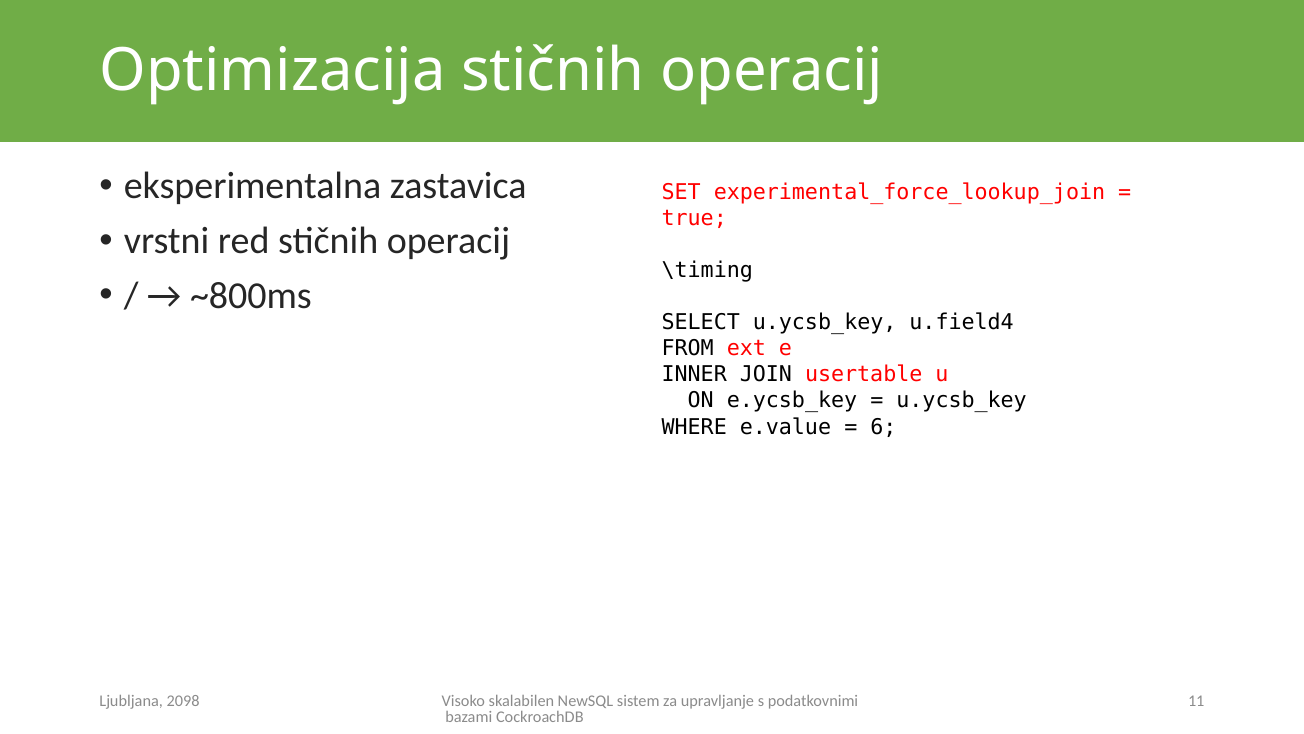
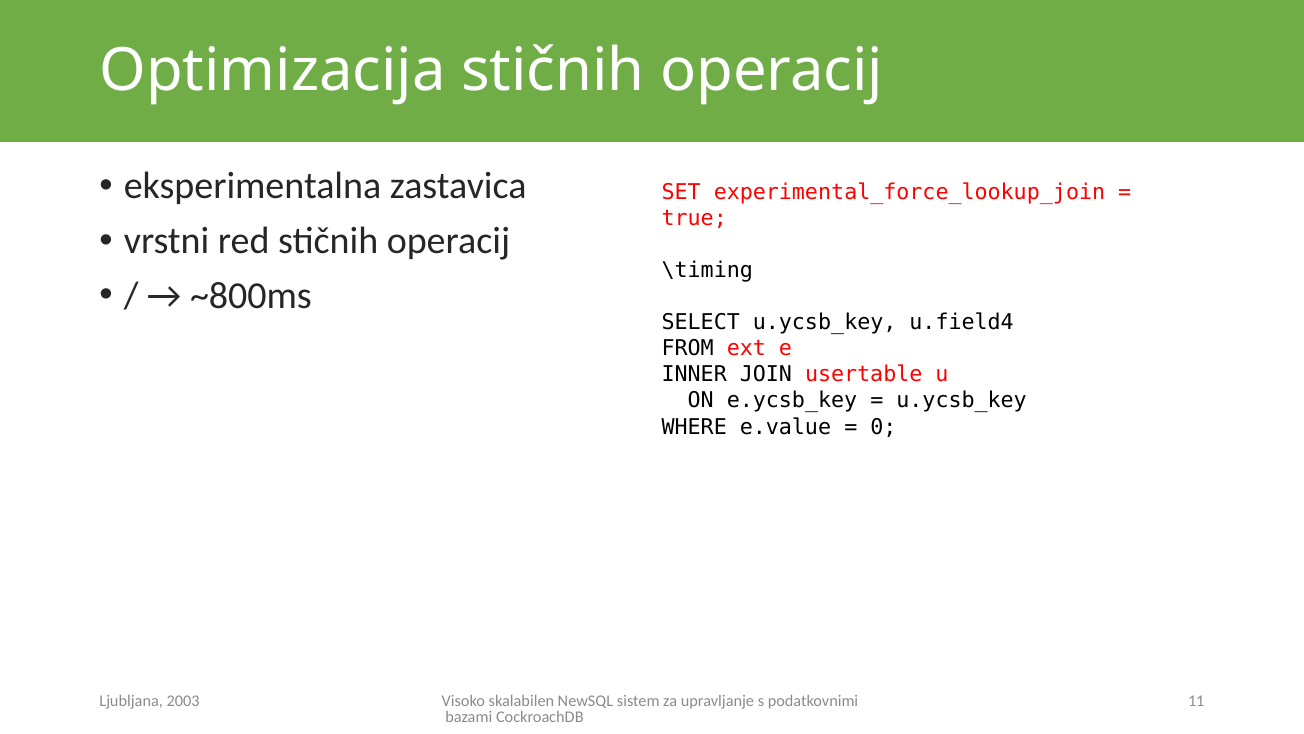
6: 6 -> 0
2098: 2098 -> 2003
